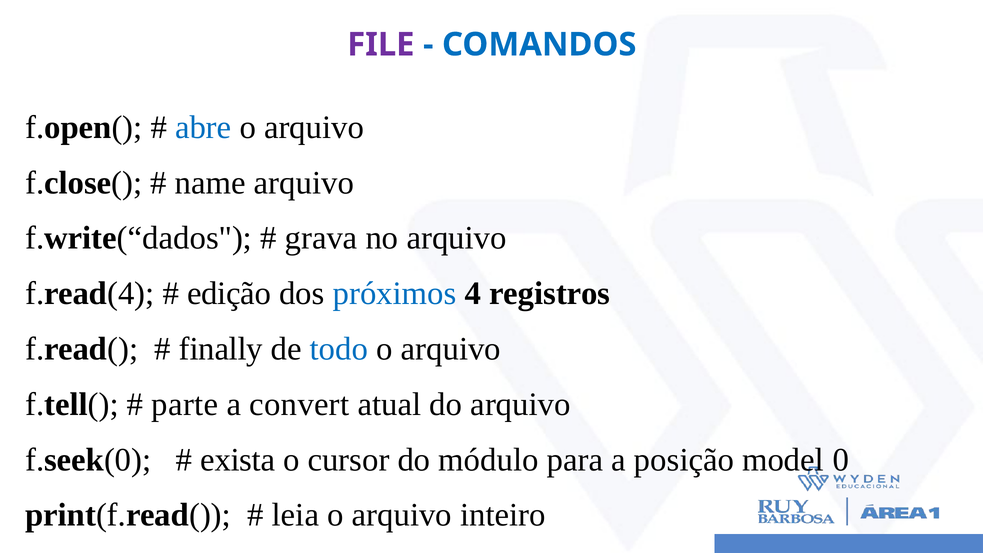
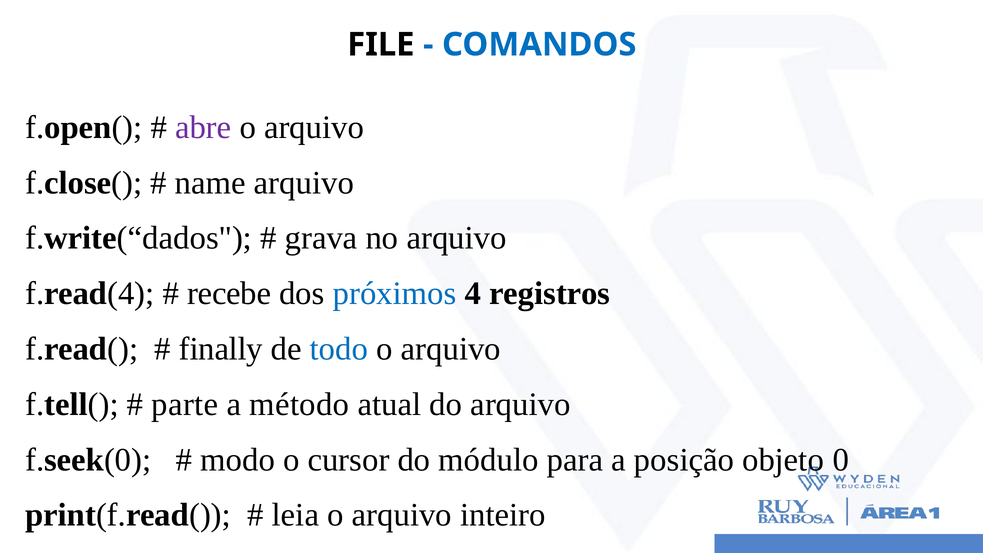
FILE colour: purple -> black
abre colour: blue -> purple
edição: edição -> recebe
convert: convert -> método
exista: exista -> modo
model: model -> objeto
